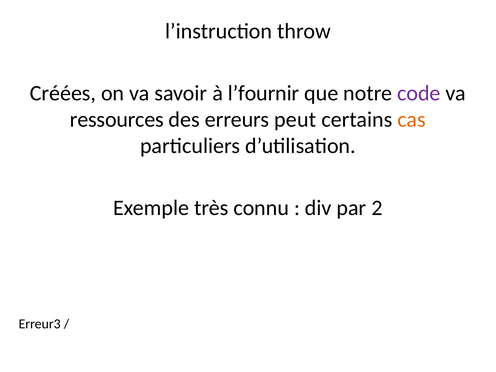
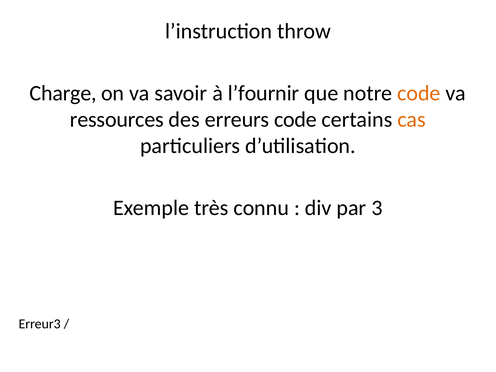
Créées: Créées -> Charge
code at (419, 93) colour: purple -> orange
erreurs peut: peut -> code
2: 2 -> 3
